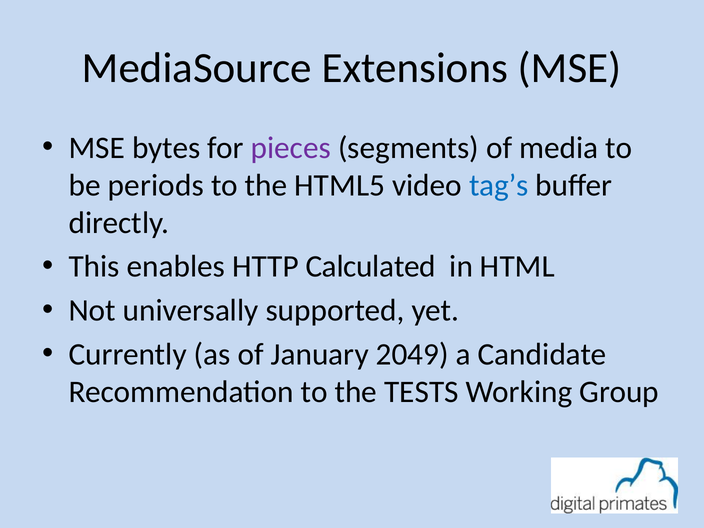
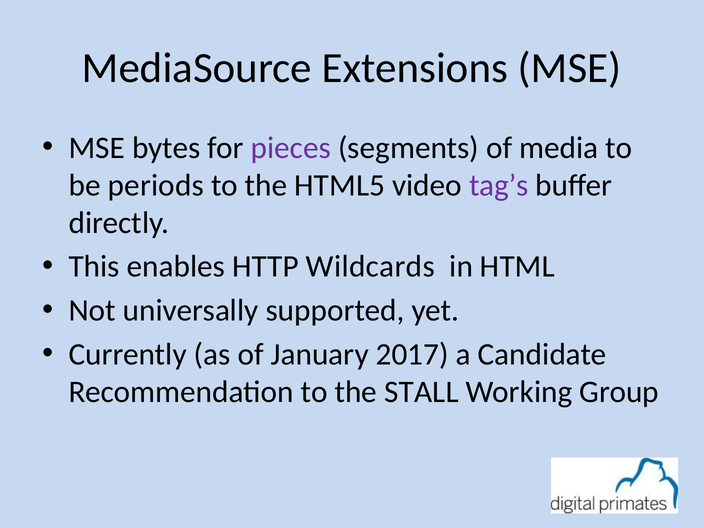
tag’s colour: blue -> purple
Calculated: Calculated -> Wildcards
2049: 2049 -> 2017
TESTS: TESTS -> STALL
